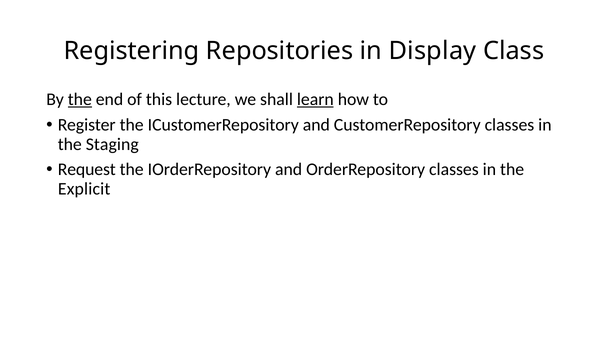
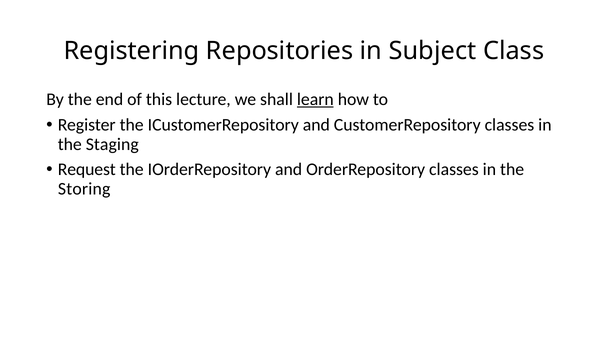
Display: Display -> Subject
the at (80, 100) underline: present -> none
Explicit: Explicit -> Storing
